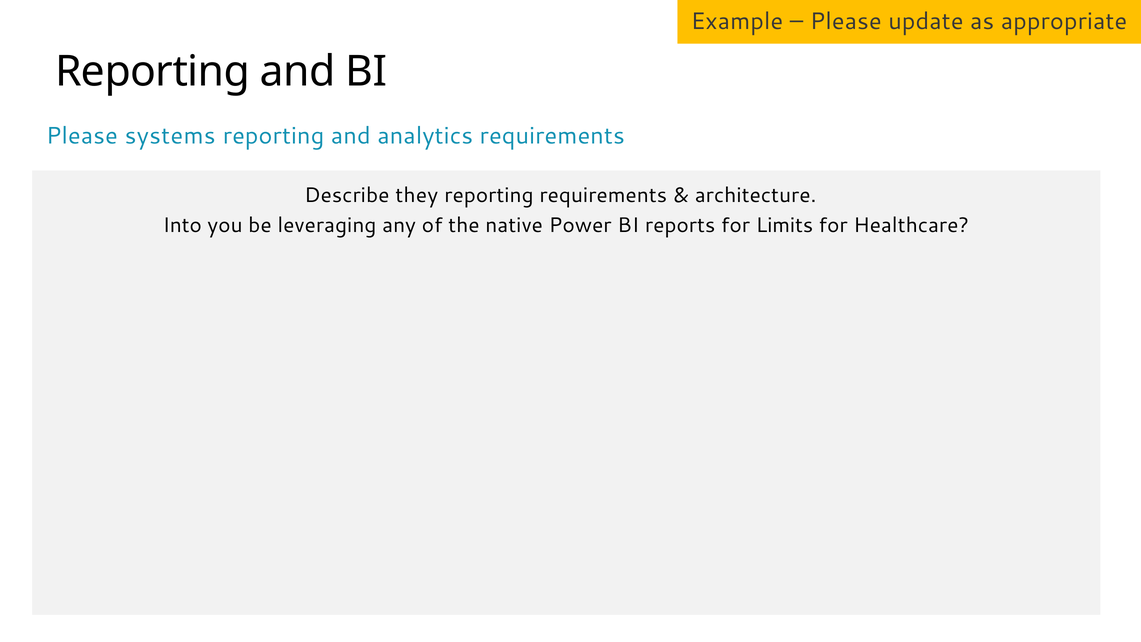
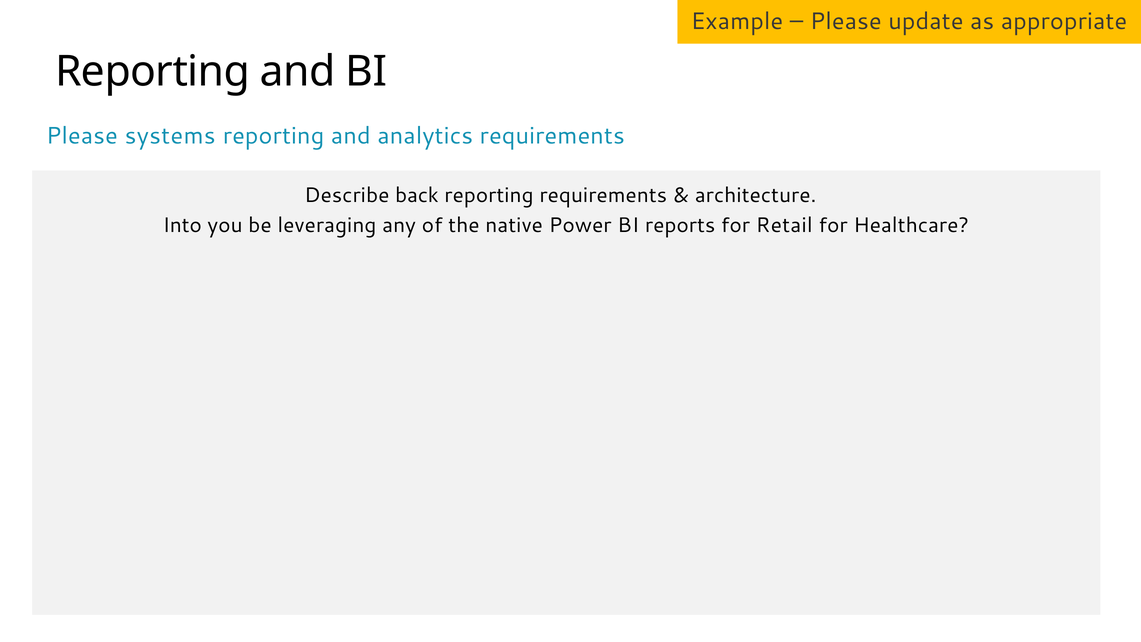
they: they -> back
Limits: Limits -> Retail
